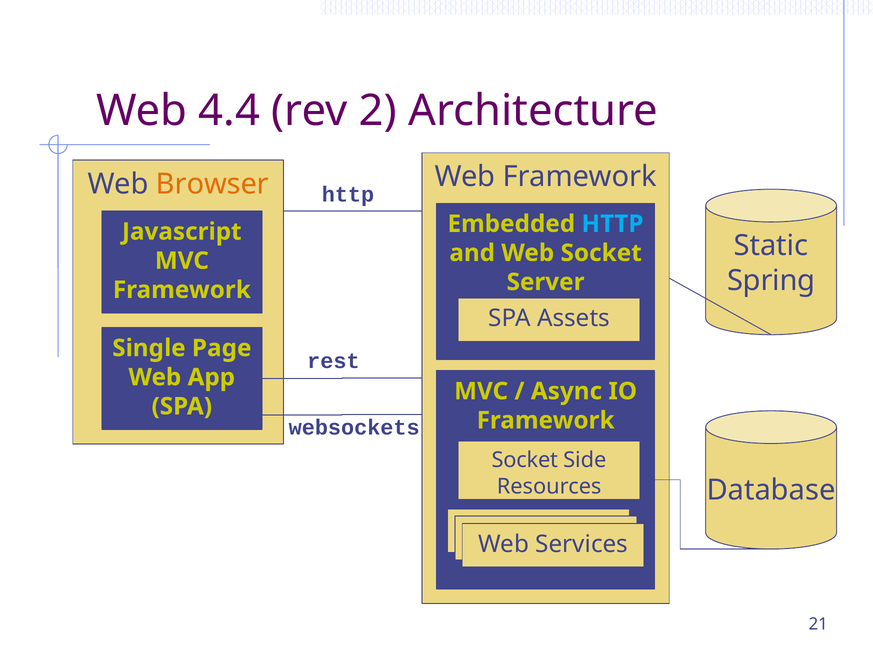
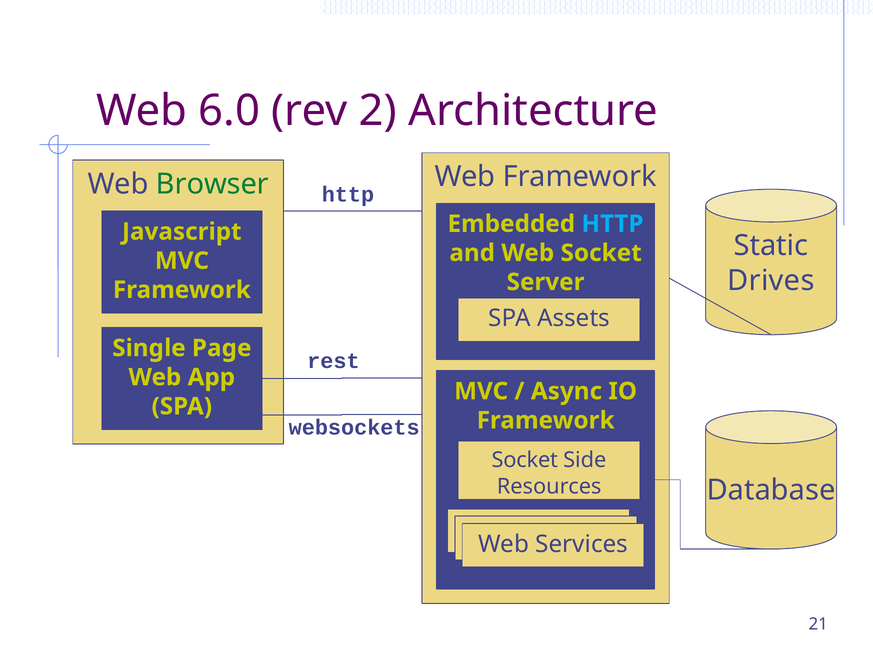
4.4: 4.4 -> 6.0
Browser colour: orange -> green
Spring: Spring -> Drives
